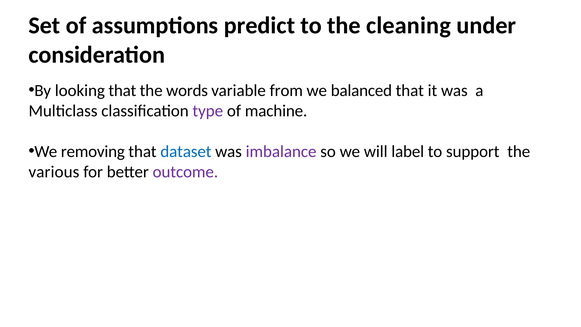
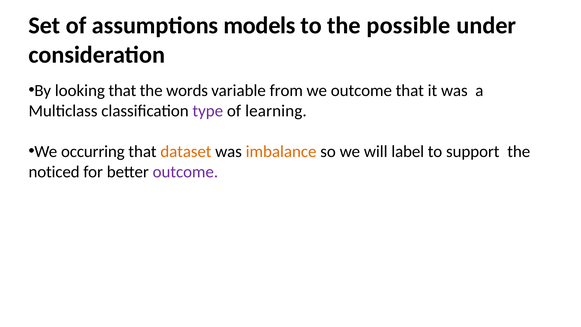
predict: predict -> models
cleaning: cleaning -> possible
we balanced: balanced -> outcome
machine: machine -> learning
removing: removing -> occurring
dataset colour: blue -> orange
imbalance colour: purple -> orange
various: various -> noticed
